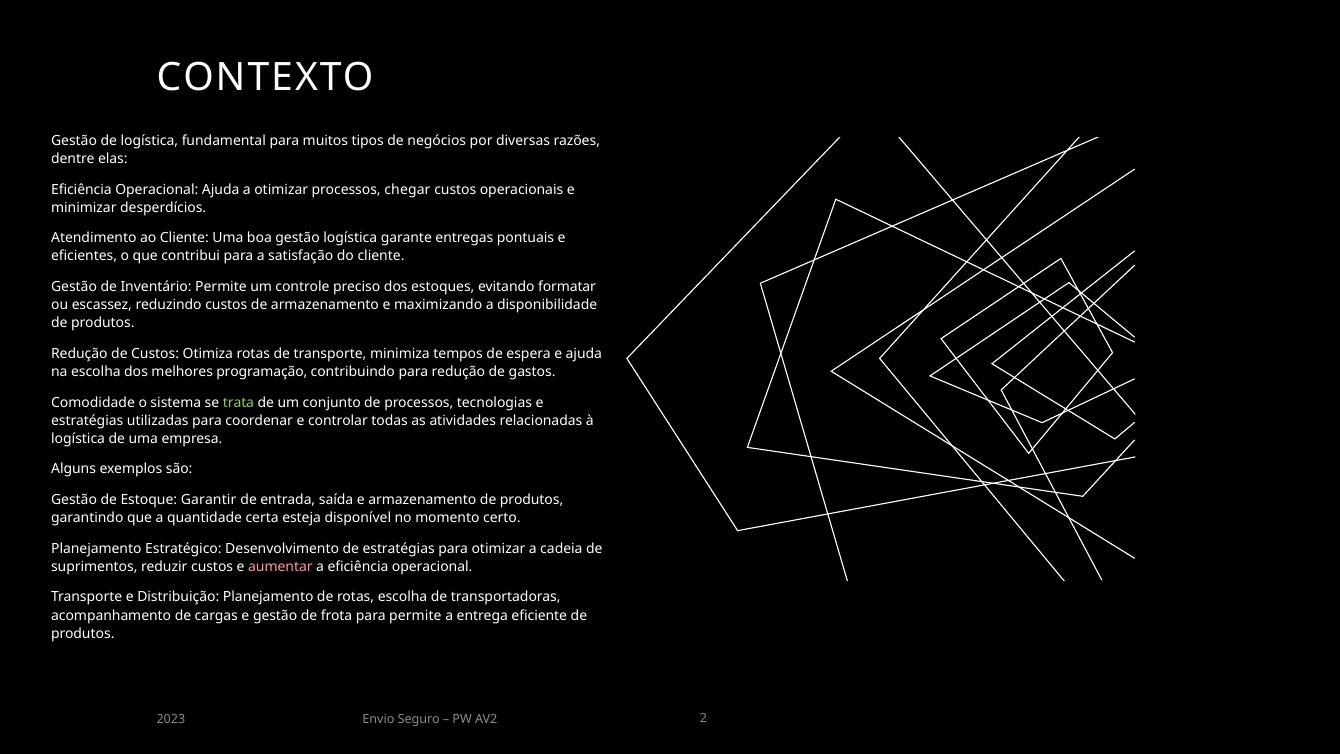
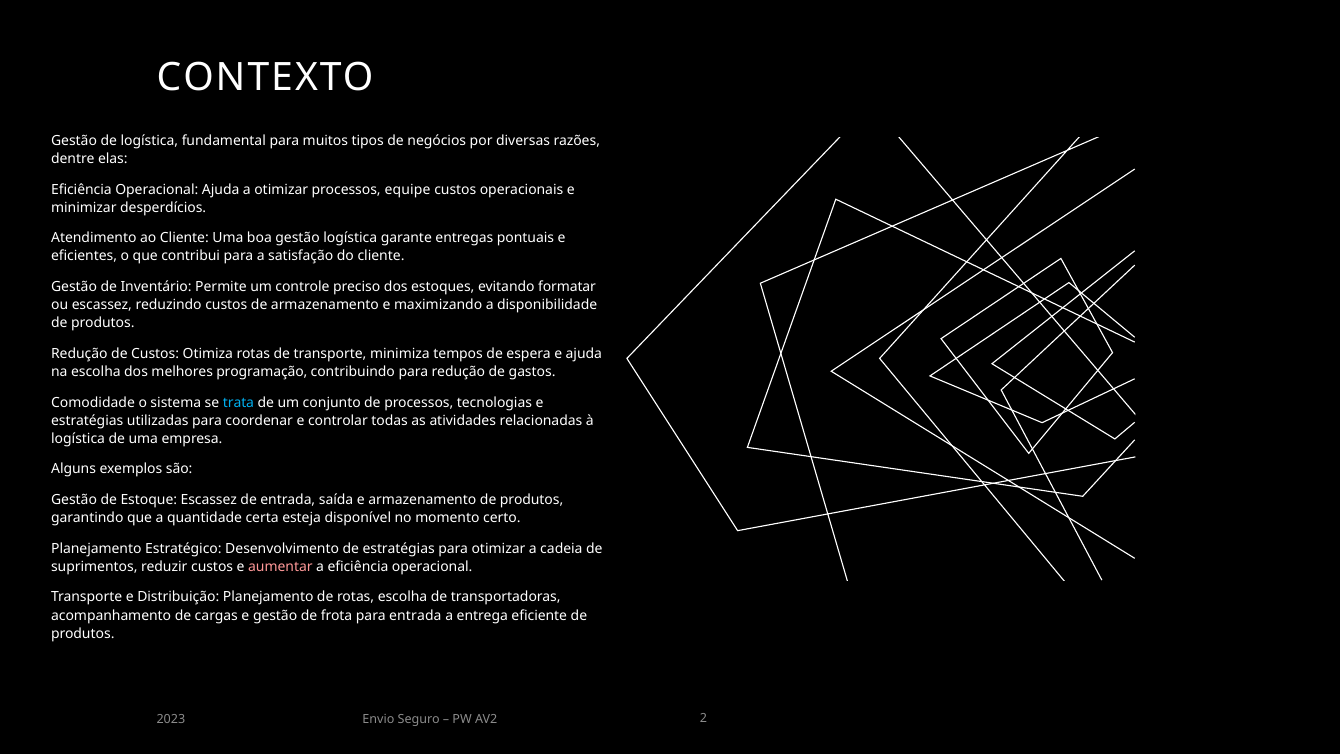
chegar: chegar -> equipe
trata colour: light green -> light blue
Estoque Garantir: Garantir -> Escassez
para permite: permite -> entrada
